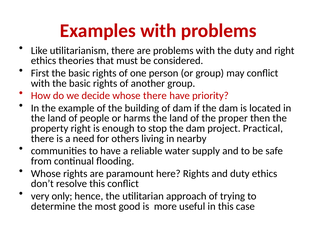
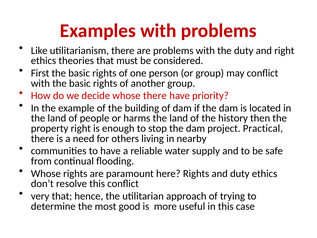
proper: proper -> history
very only: only -> that
